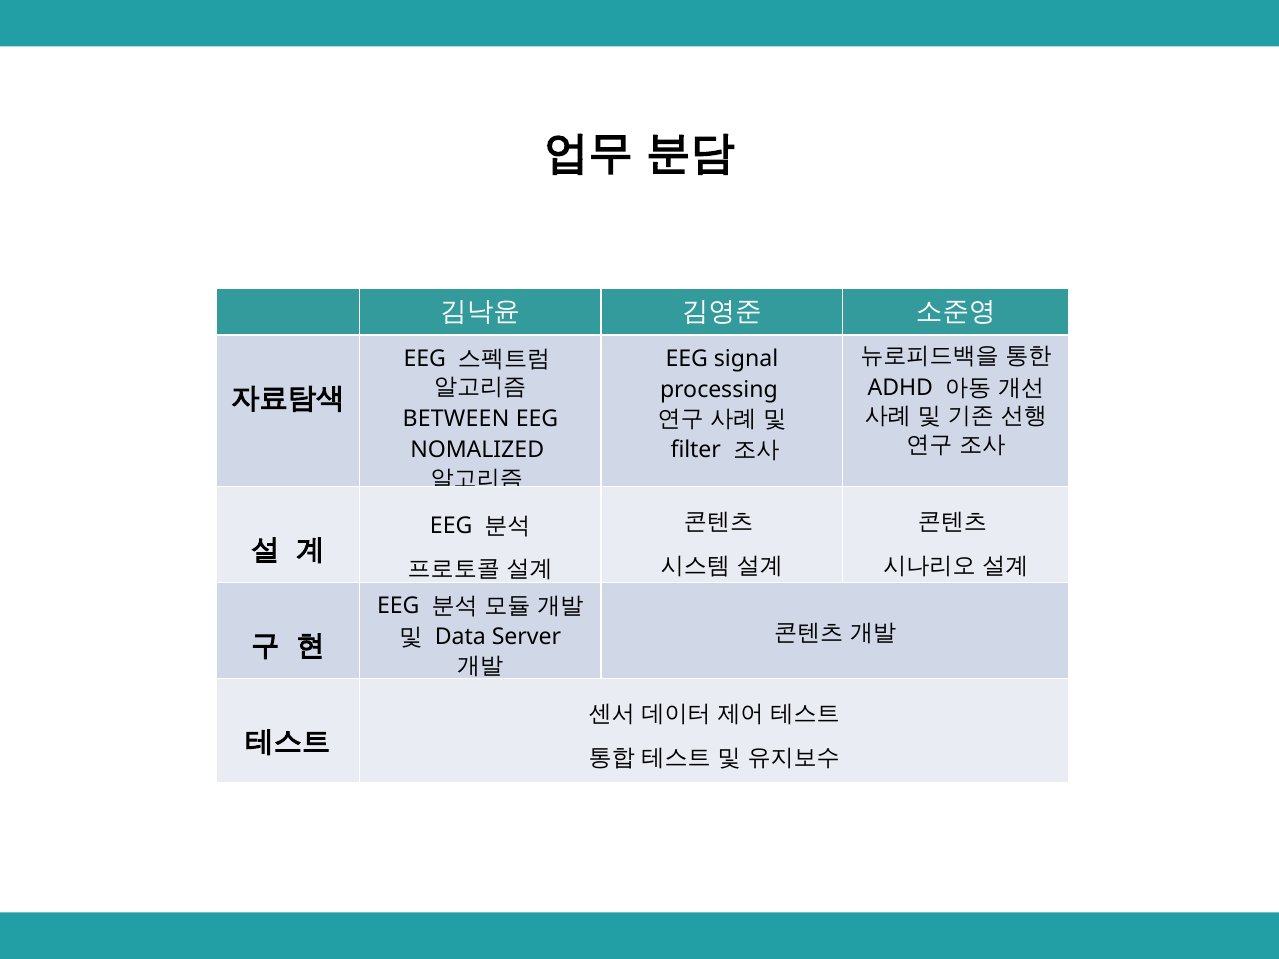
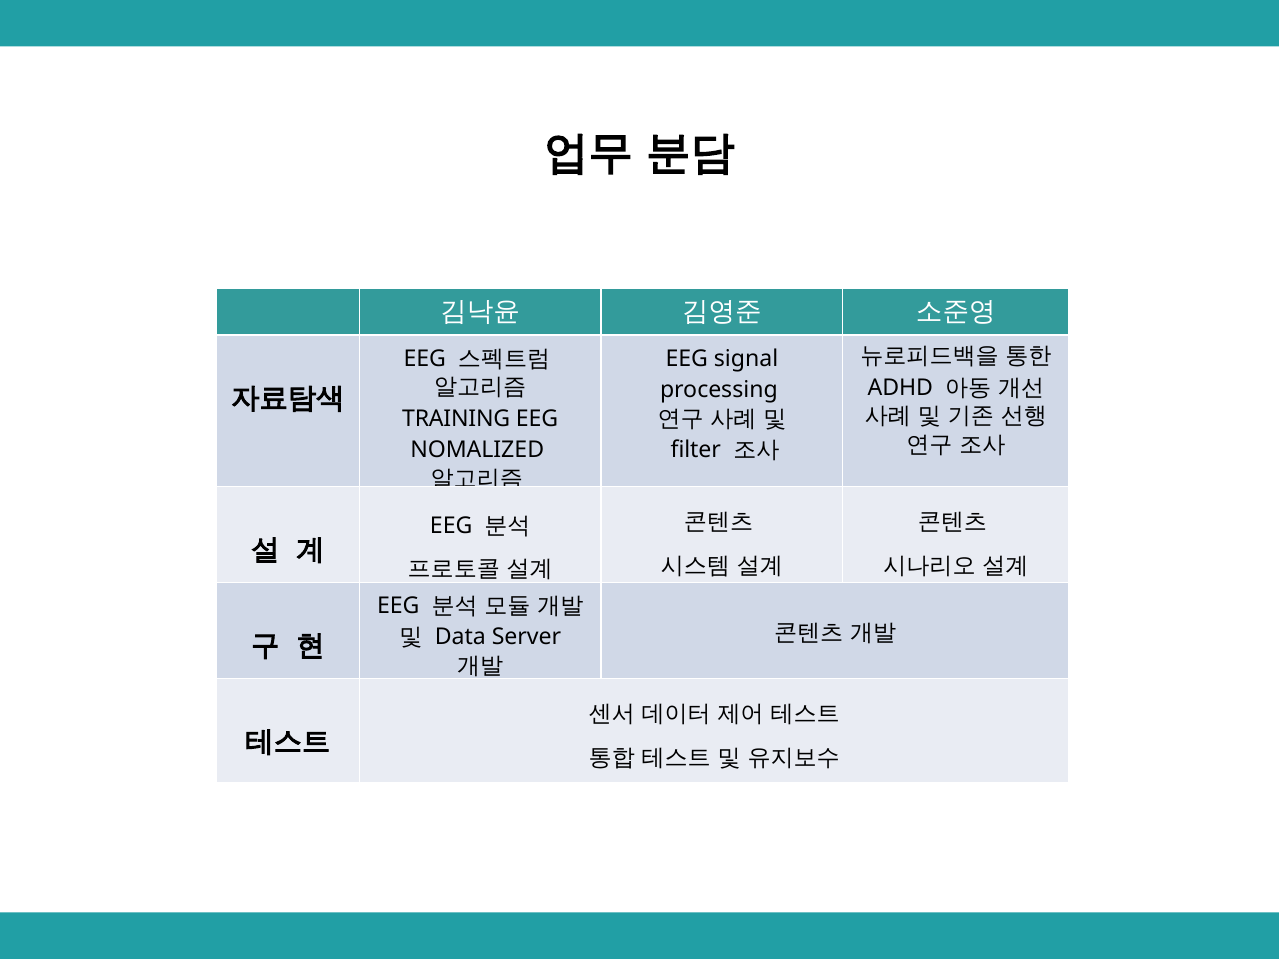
BETWEEN: BETWEEN -> TRAINING
